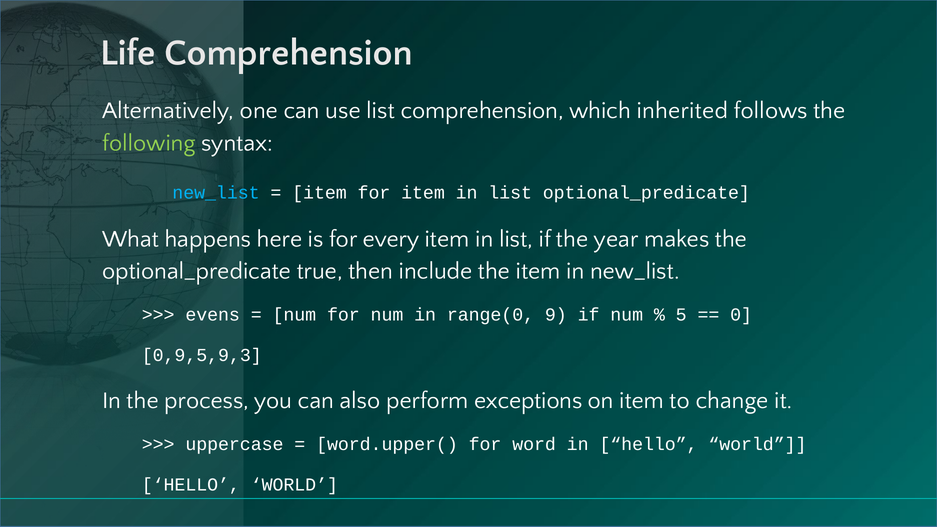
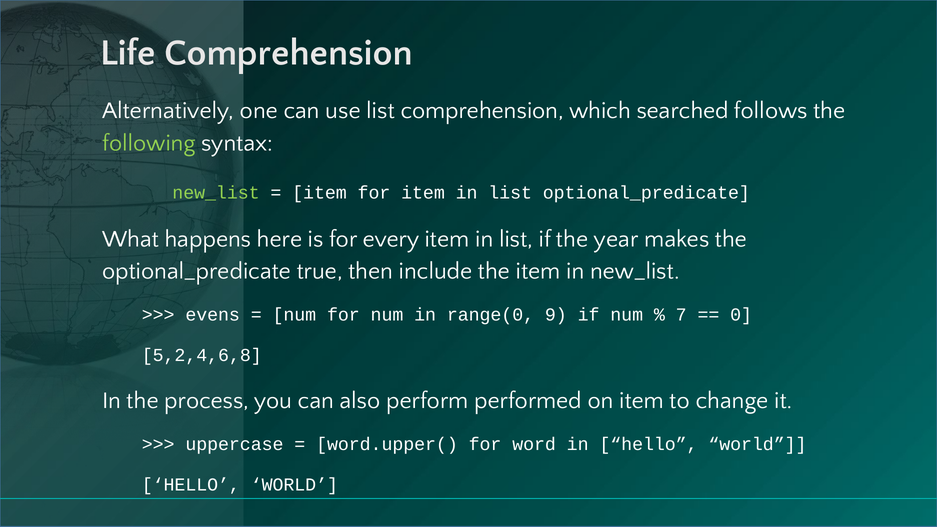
inherited: inherited -> searched
new_list at (216, 193) colour: light blue -> light green
5: 5 -> 7
0,9,5,9,3: 0,9,5,9,3 -> 5,2,4,6,8
exceptions: exceptions -> performed
